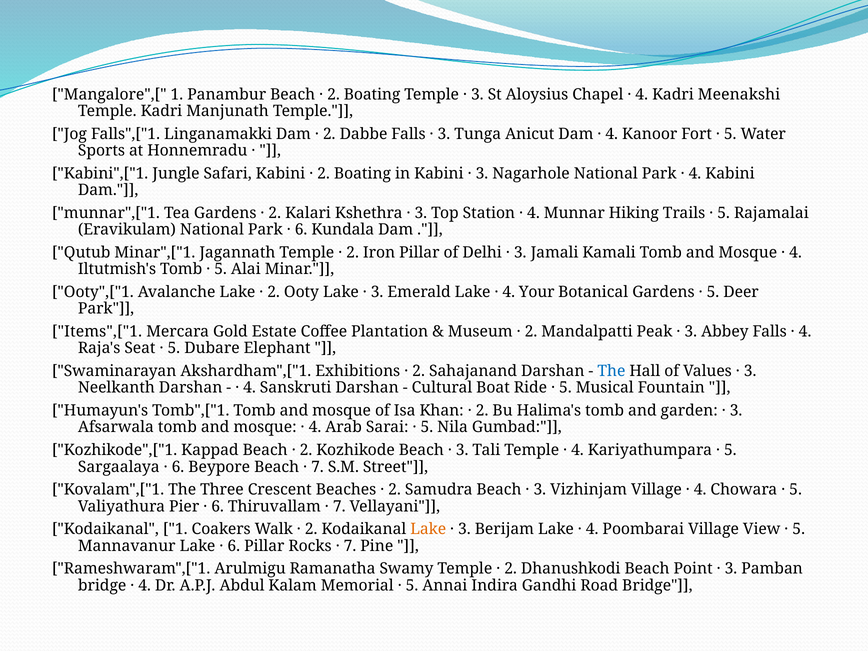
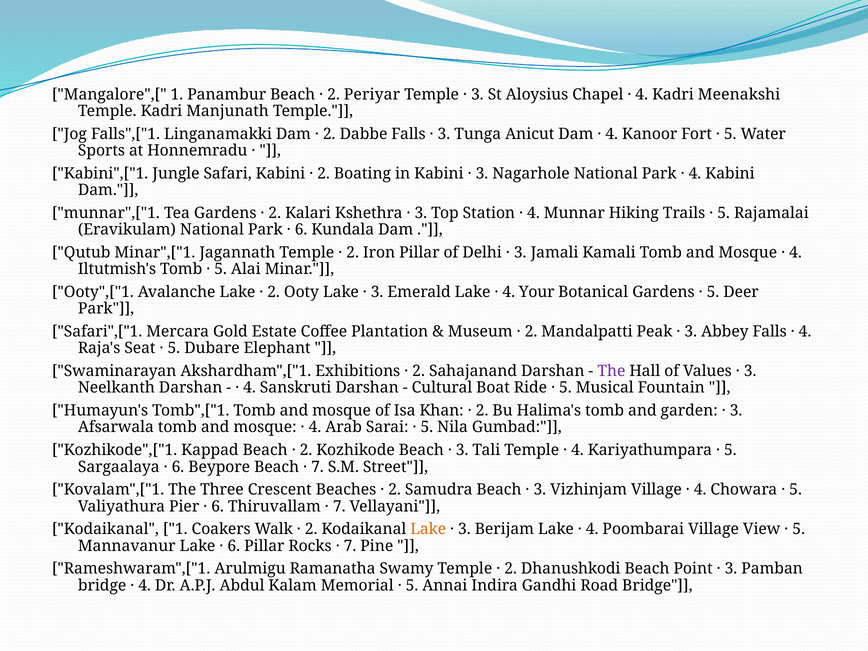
Boating at (372, 94): Boating -> Periyar
Items",["1: Items",["1 -> Safari",["1
The at (611, 371) colour: blue -> purple
